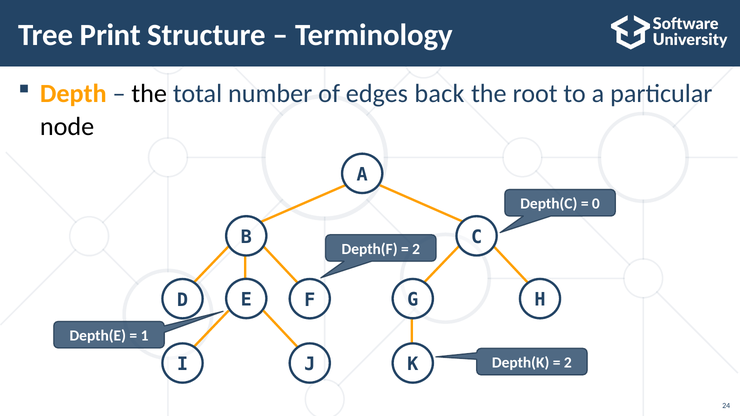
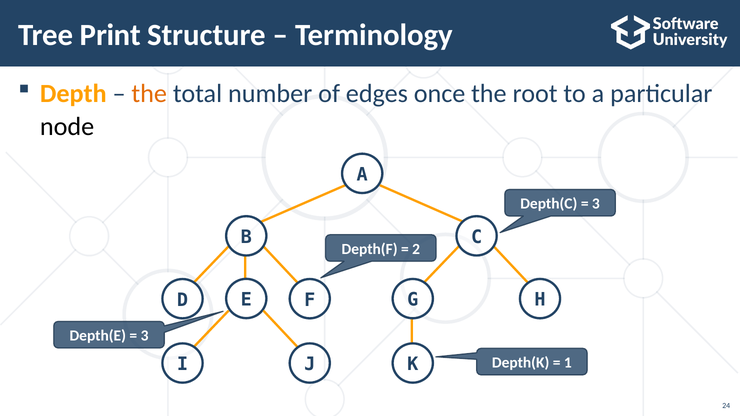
the at (149, 94) colour: black -> orange
back: back -> once
0 at (596, 204): 0 -> 3
1 at (145, 336): 1 -> 3
2 at (568, 363): 2 -> 1
